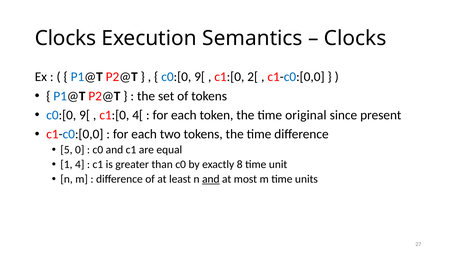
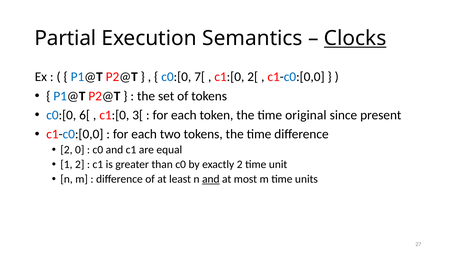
Clocks at (65, 38): Clocks -> Partial
Clocks at (355, 38) underline: none -> present
9[ at (200, 77): 9[ -> 7[
9[ at (85, 115): 9[ -> 6[
4[: 4[ -> 3[
5 at (66, 150): 5 -> 2
1 4: 4 -> 2
exactly 8: 8 -> 2
